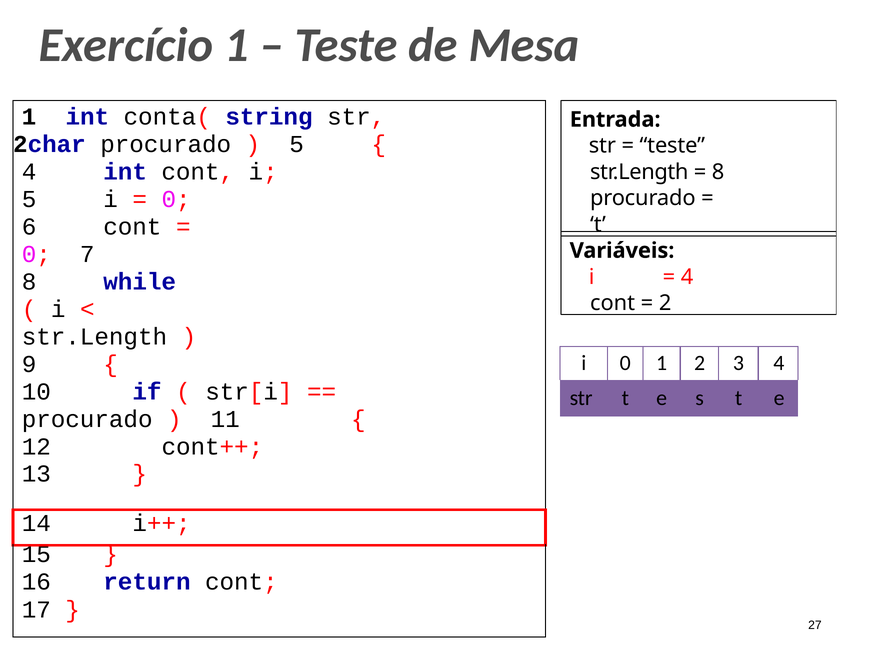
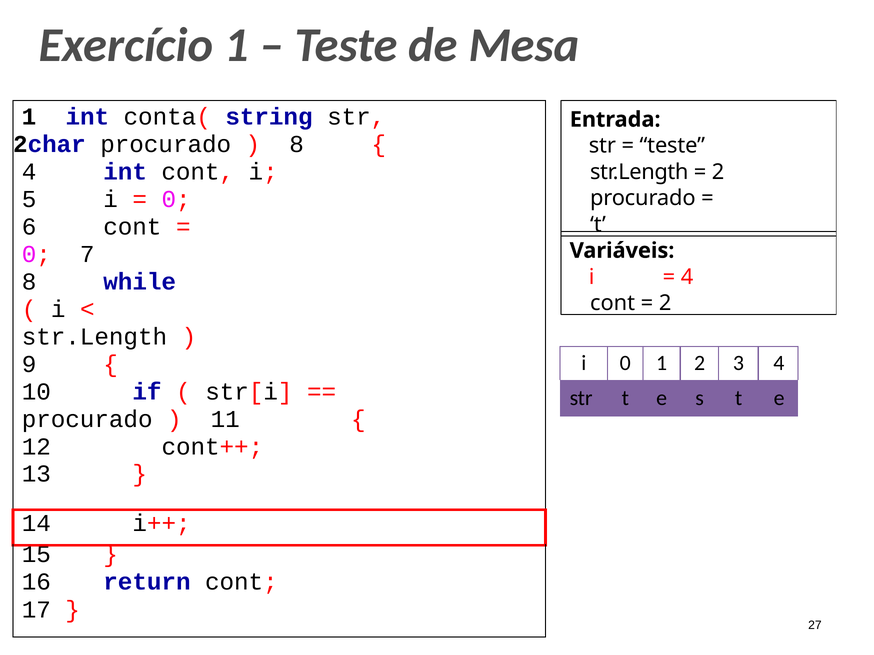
5 at (297, 144): 5 -> 8
8 at (718, 172): 8 -> 2
